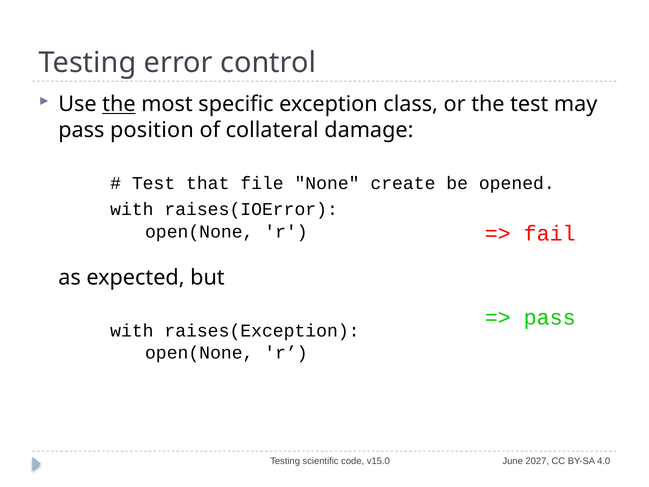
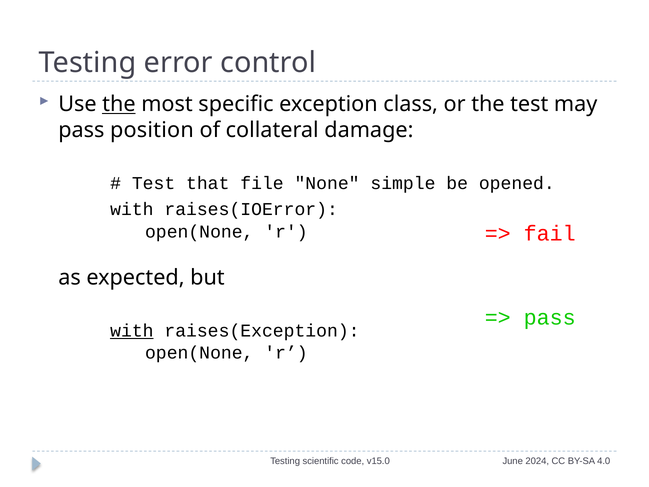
create: create -> simple
with at (132, 330) underline: none -> present
2027: 2027 -> 2024
